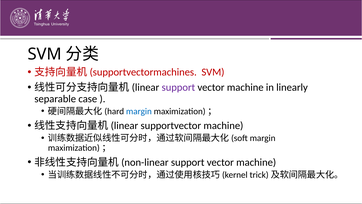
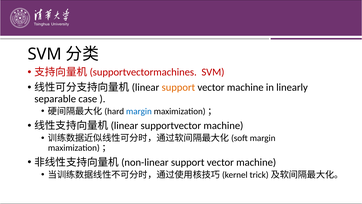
support at (178, 87) colour: purple -> orange
